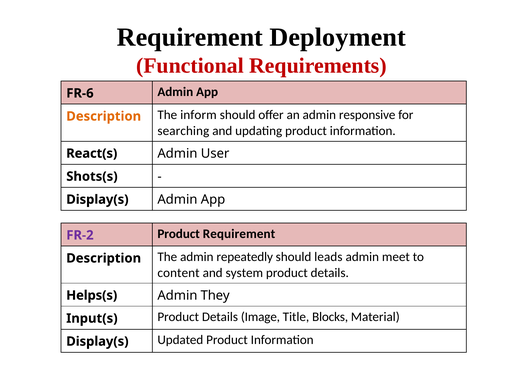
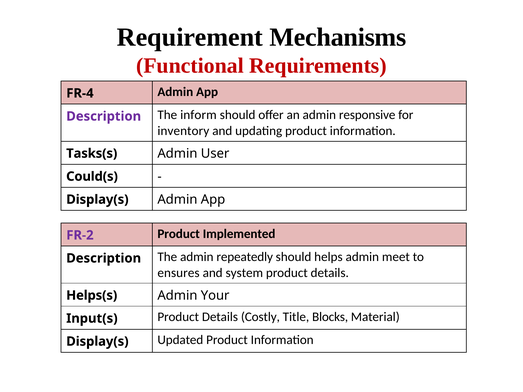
Deployment: Deployment -> Mechanisms
FR-6: FR-6 -> FR-4
Description at (104, 116) colour: orange -> purple
searching: searching -> inventory
React(s: React(s -> Tasks(s
Shots(s: Shots(s -> Could(s
Product Requirement: Requirement -> Implemented
leads: leads -> helps
content: content -> ensures
They: They -> Your
Image: Image -> Costly
